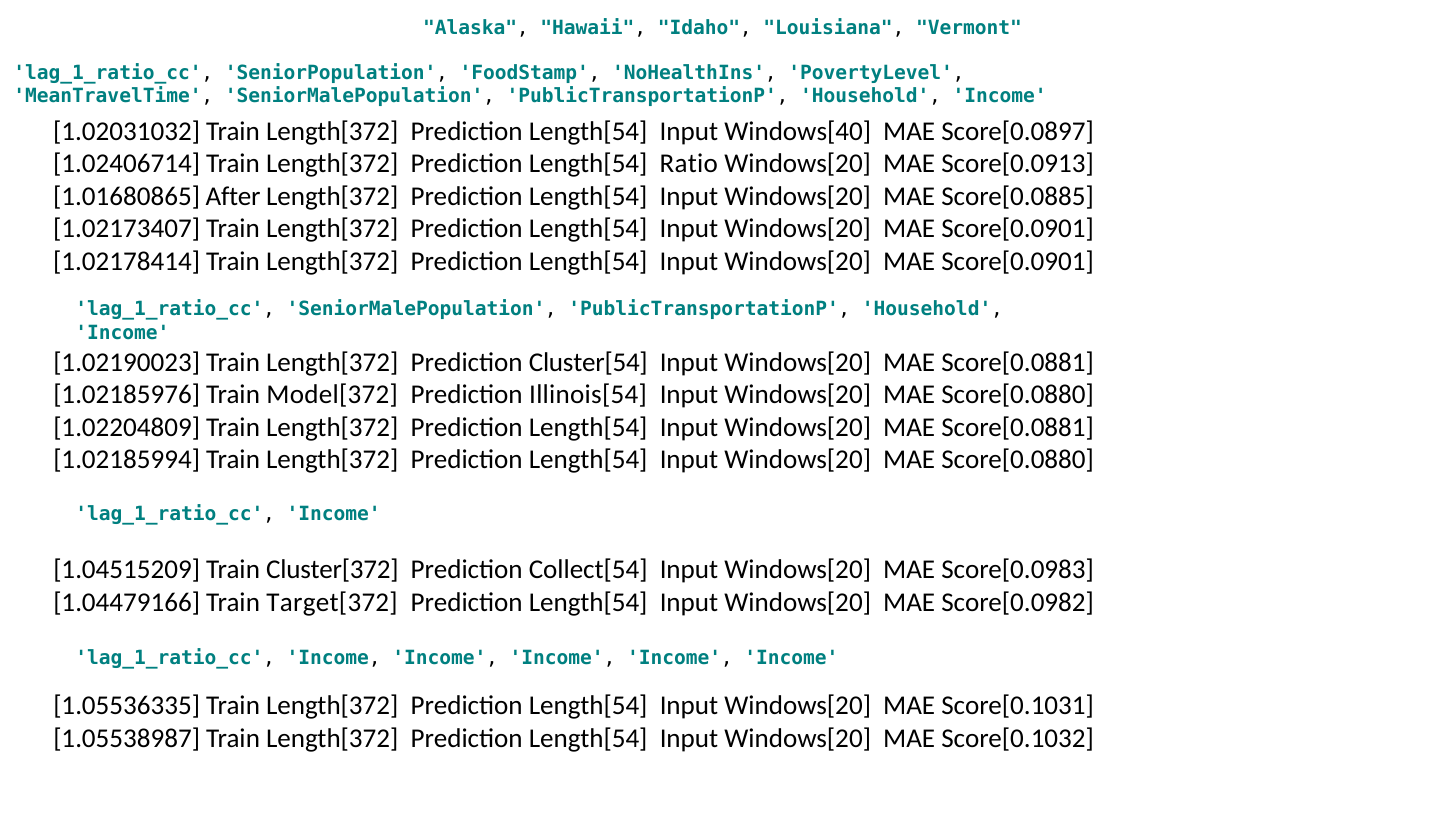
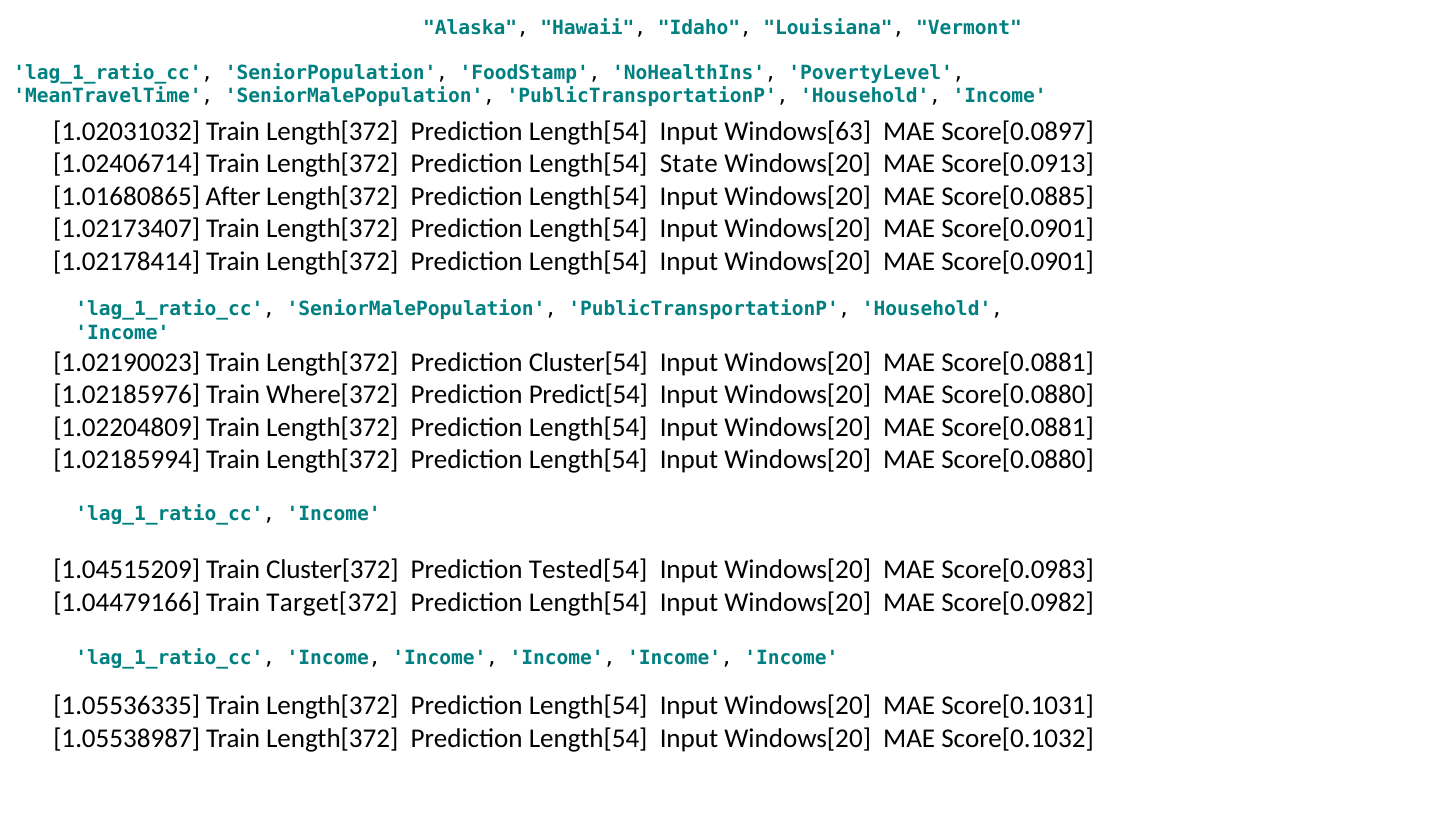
Windows[40: Windows[40 -> Windows[63
Ratio: Ratio -> State
Model[372: Model[372 -> Where[372
Illinois[54: Illinois[54 -> Predict[54
Collect[54: Collect[54 -> Tested[54
